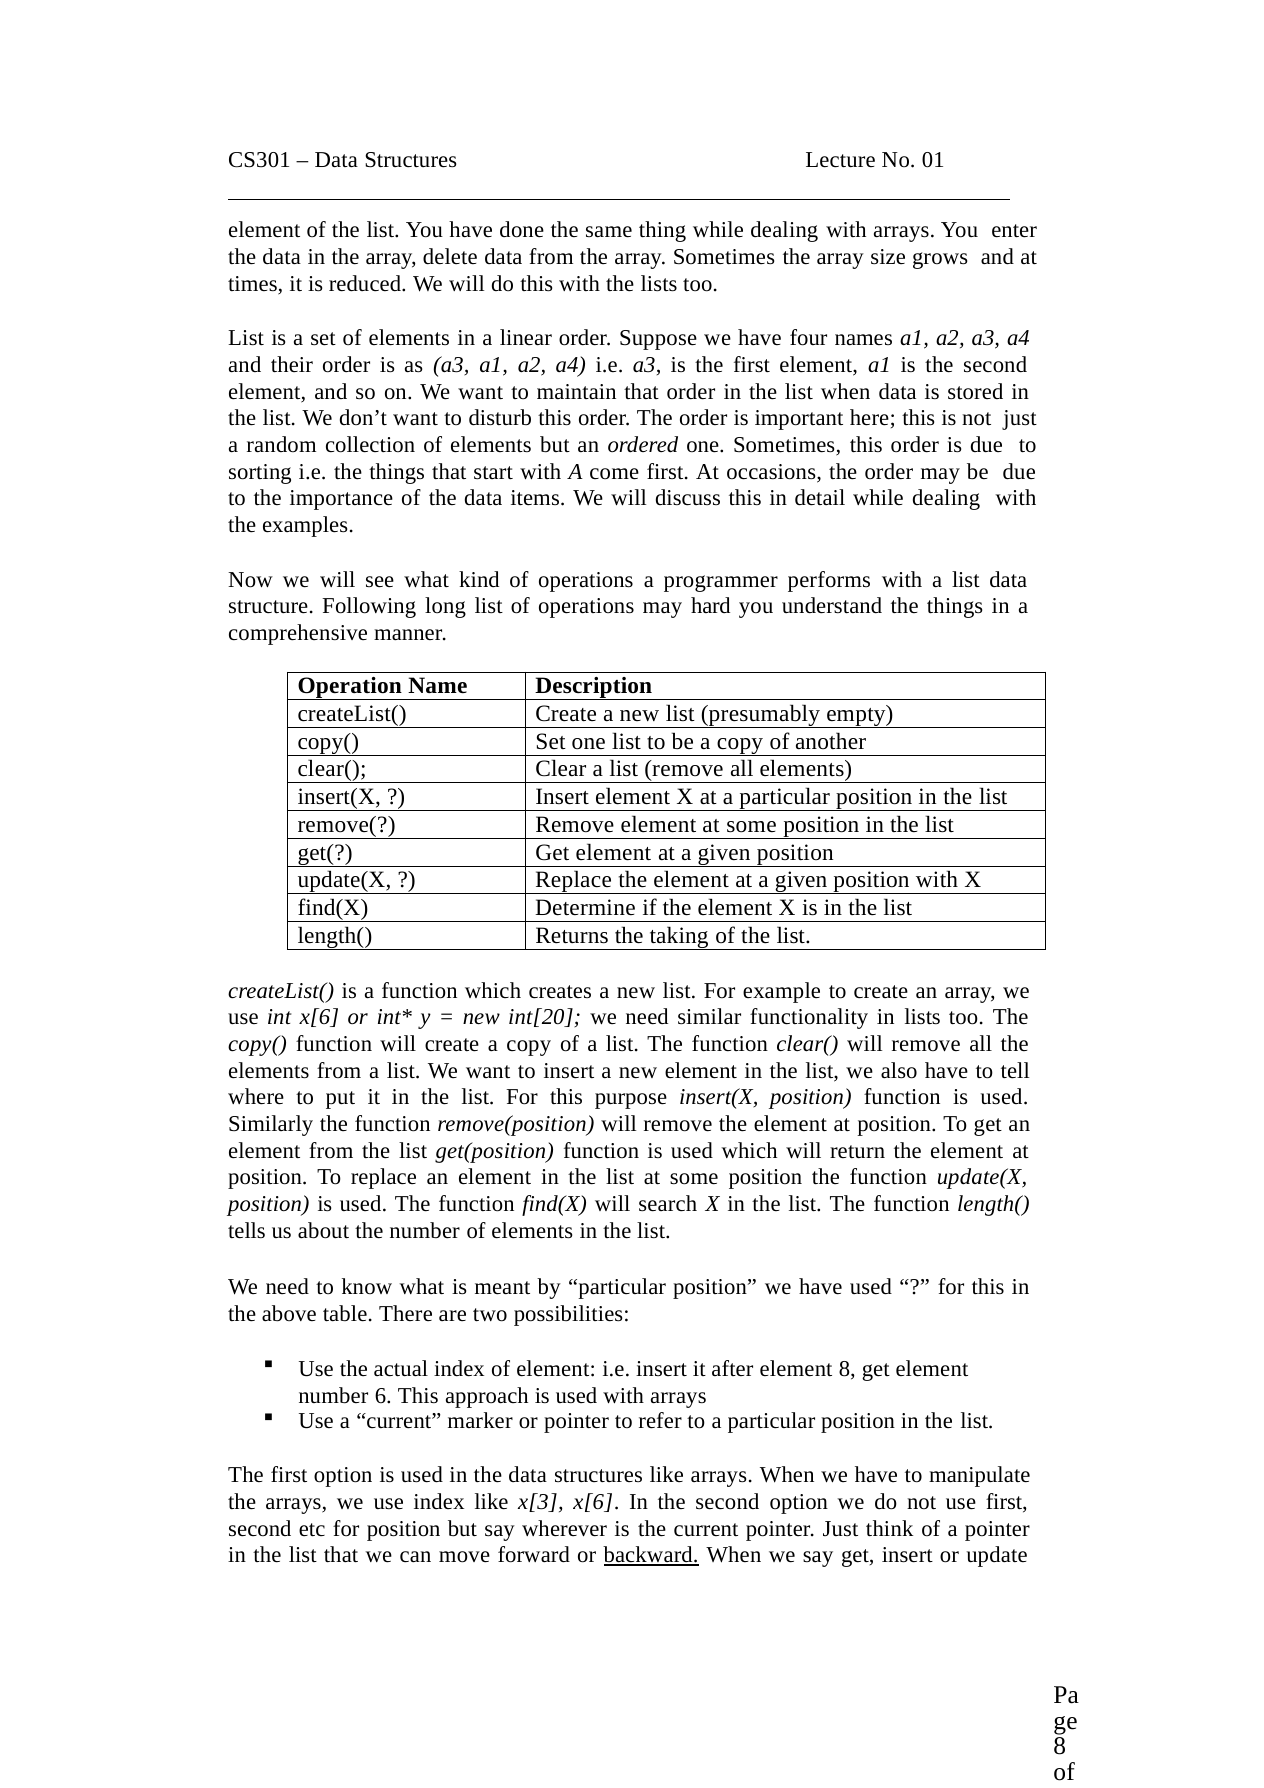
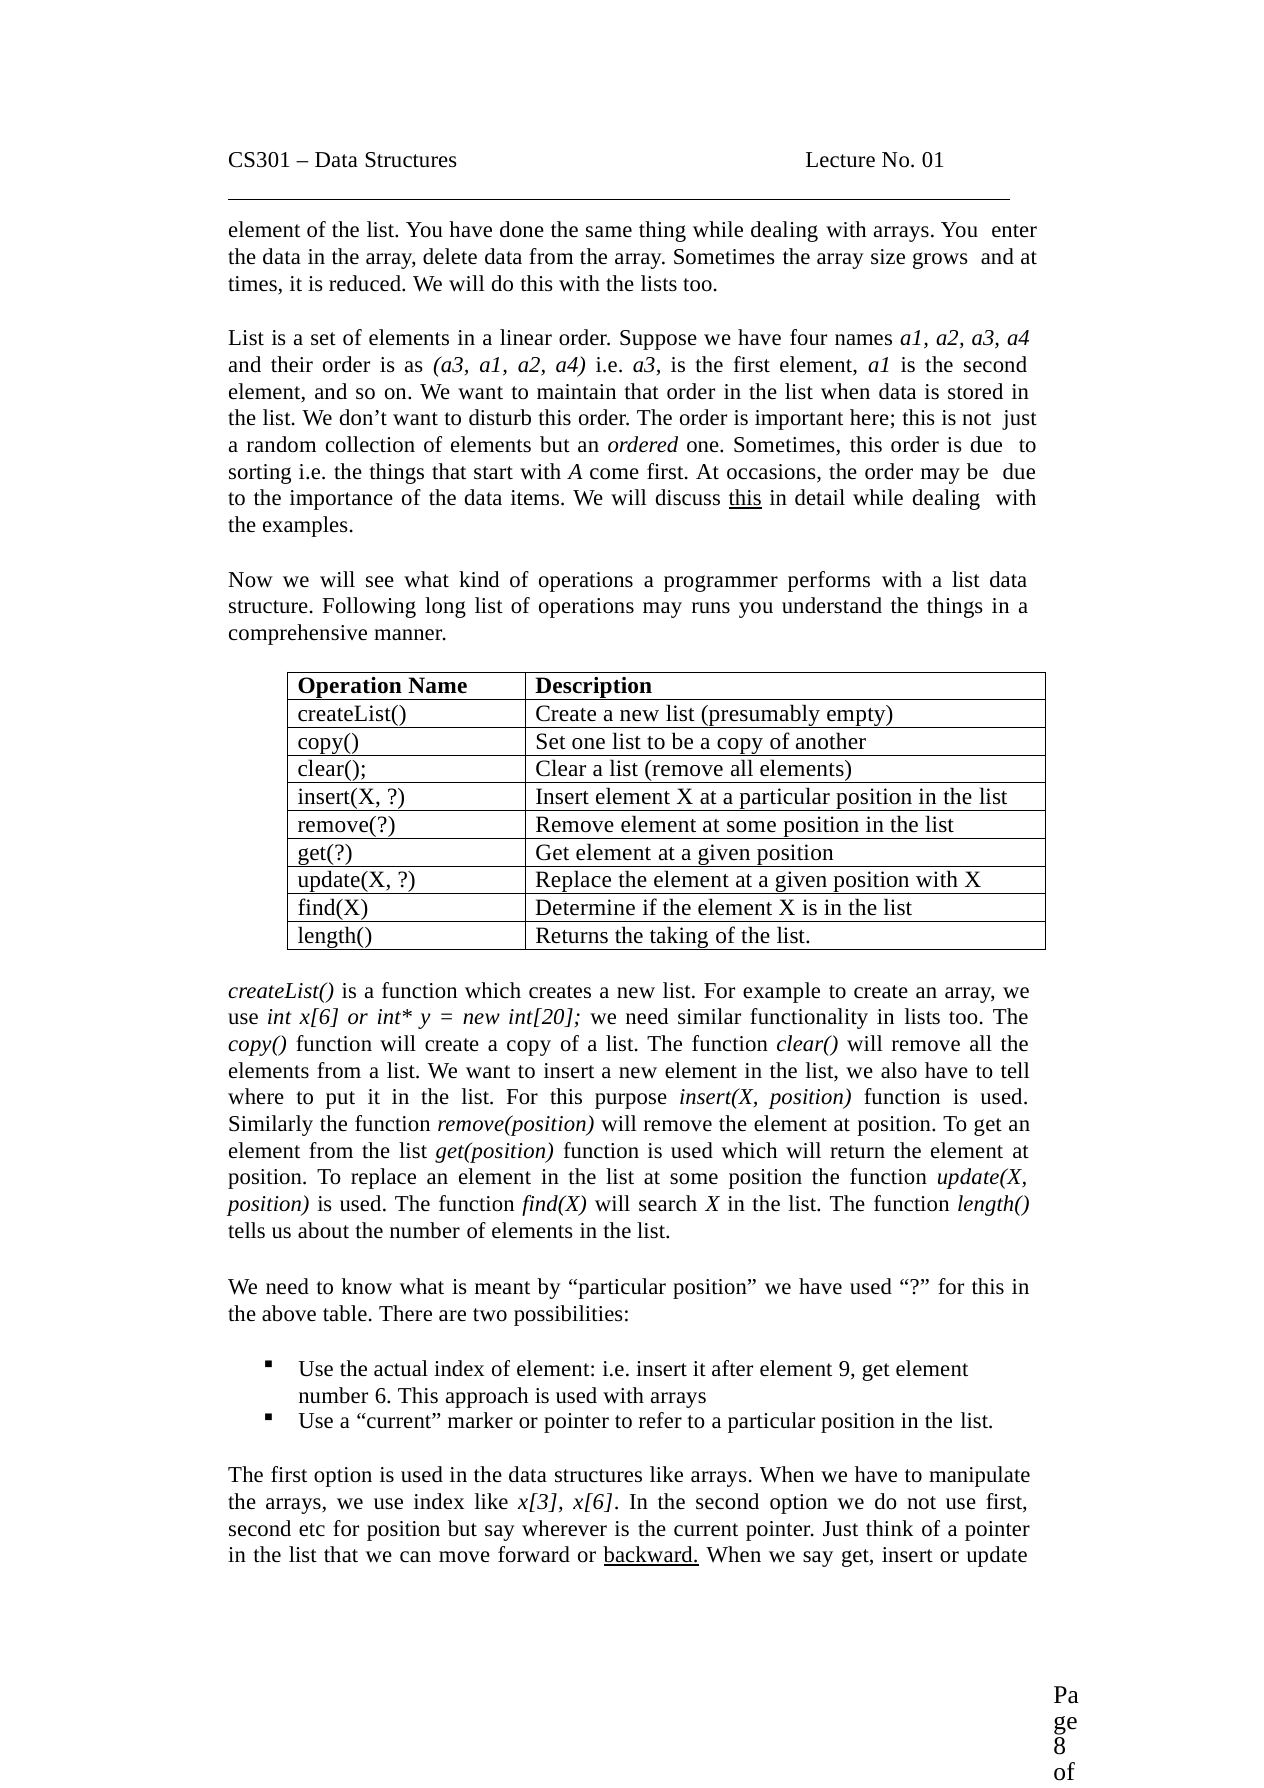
this at (745, 499) underline: none -> present
hard: hard -> runs
element 8: 8 -> 9
